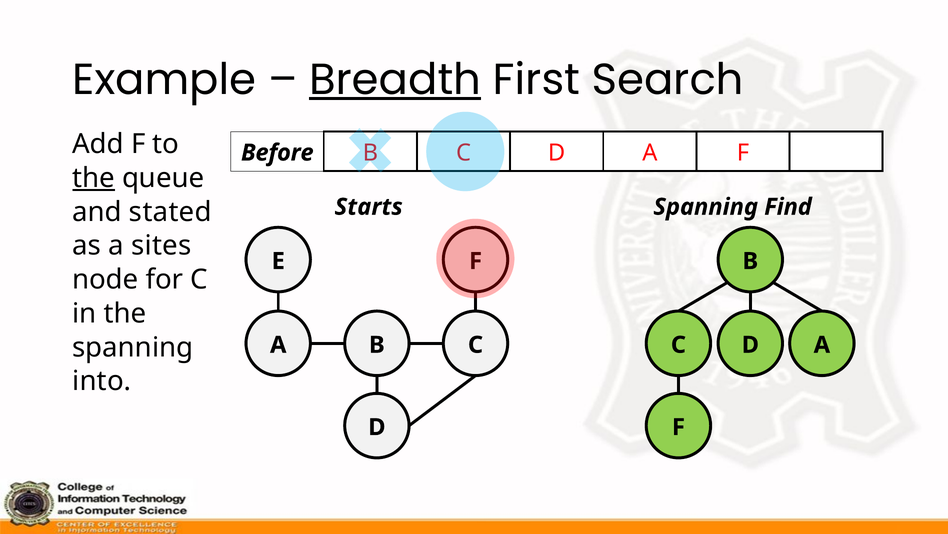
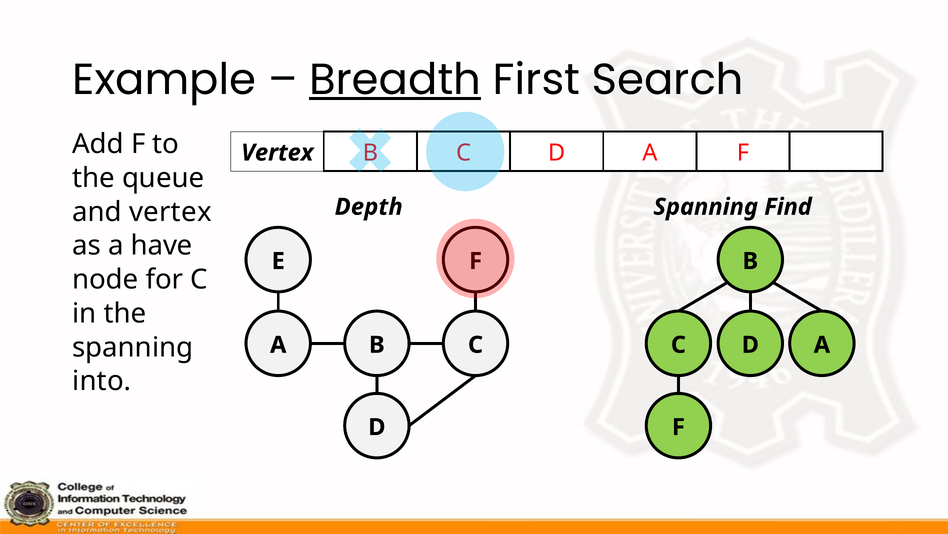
Before at (277, 153): Before -> Vertex
the at (94, 178) underline: present -> none
Starts: Starts -> Depth
and stated: stated -> vertex
sites: sites -> have
